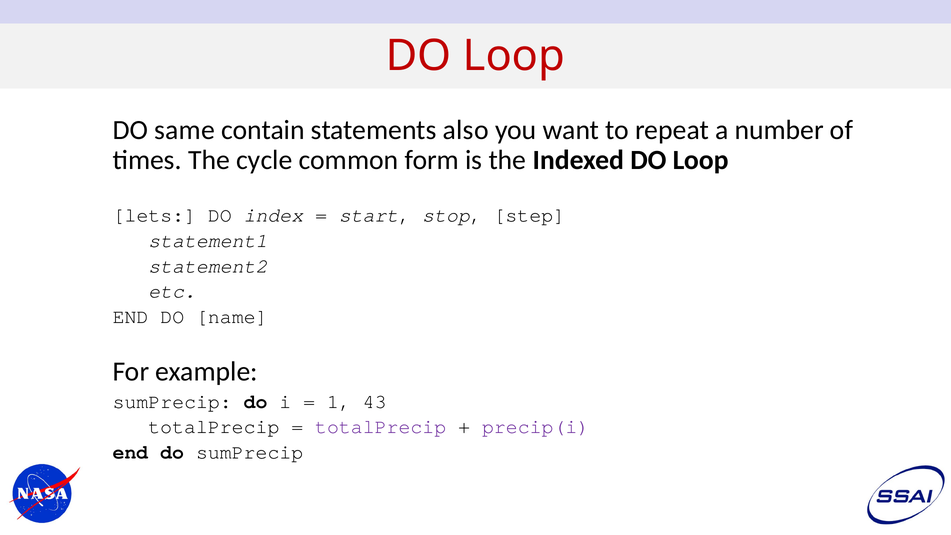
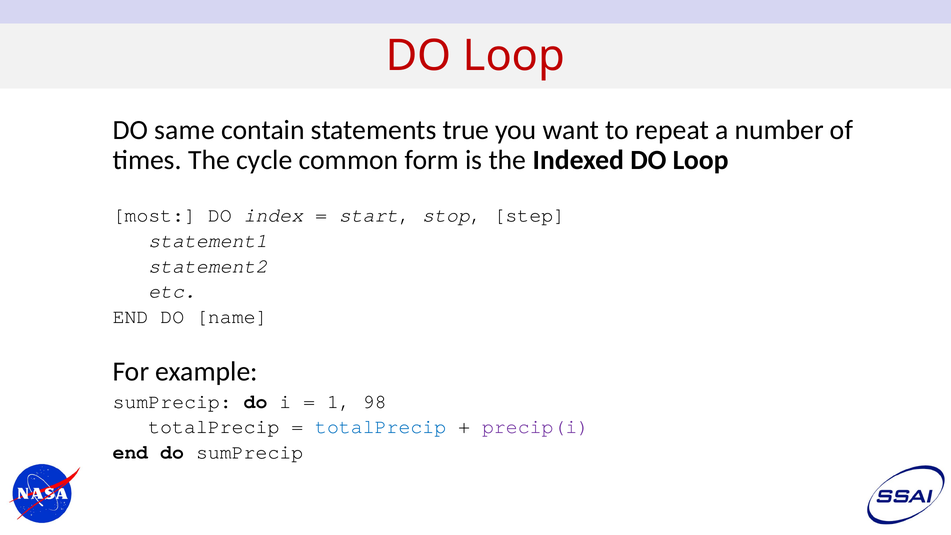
also: also -> true
lets: lets -> most
43: 43 -> 98
totalPrecip at (381, 427) colour: purple -> blue
